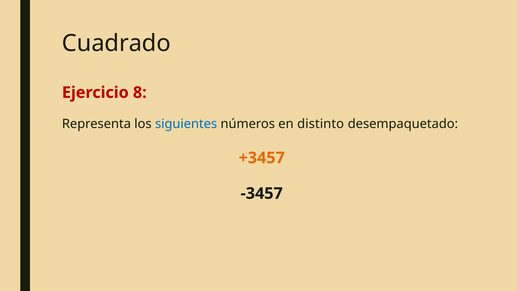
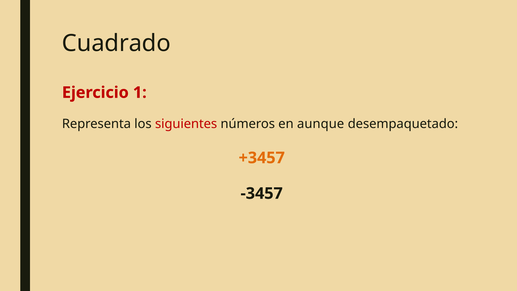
8: 8 -> 1
siguientes colour: blue -> red
distinto: distinto -> aunque
